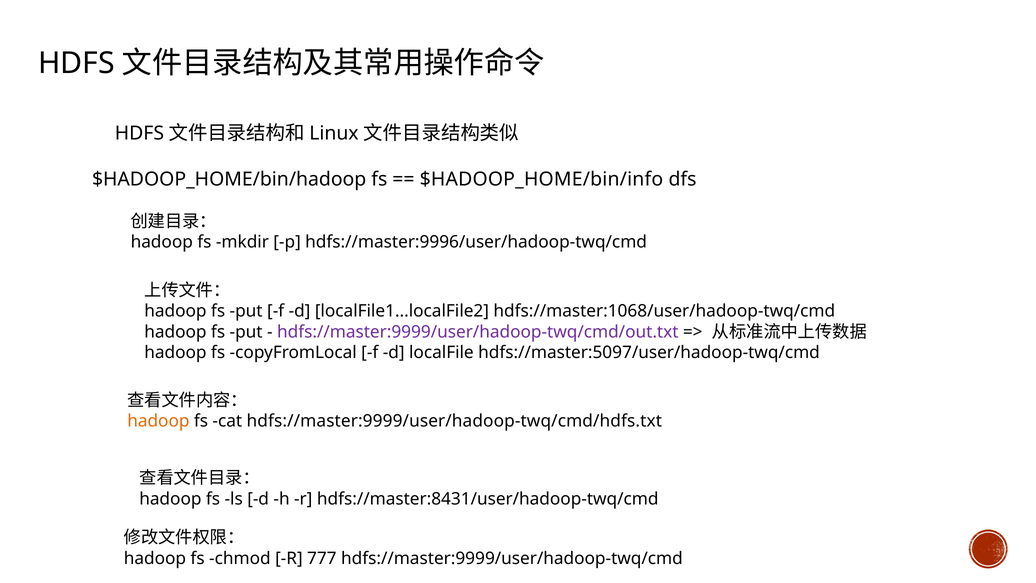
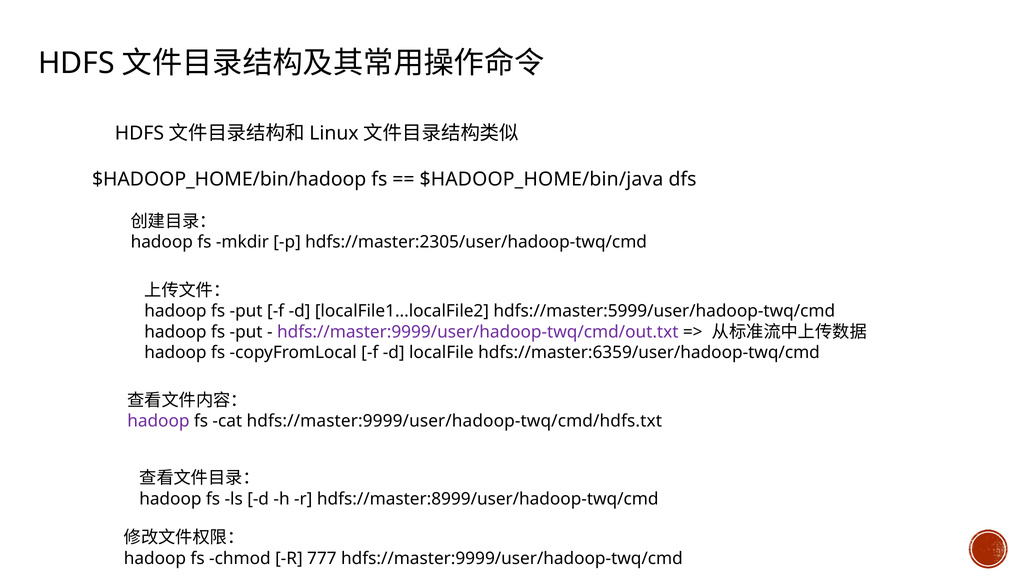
$HADOOP_HOME/bin/info: $HADOOP_HOME/bin/info -> $HADOOP_HOME/bin/java
hdfs://master:9996/user/hadoop-twq/cmd: hdfs://master:9996/user/hadoop-twq/cmd -> hdfs://master:2305/user/hadoop-twq/cmd
hdfs://master:1068/user/hadoop-twq/cmd: hdfs://master:1068/user/hadoop-twq/cmd -> hdfs://master:5999/user/hadoop-twq/cmd
hdfs://master:5097/user/hadoop-twq/cmd: hdfs://master:5097/user/hadoop-twq/cmd -> hdfs://master:6359/user/hadoop-twq/cmd
hadoop at (158, 421) colour: orange -> purple
hdfs://master:8431/user/hadoop-twq/cmd: hdfs://master:8431/user/hadoop-twq/cmd -> hdfs://master:8999/user/hadoop-twq/cmd
